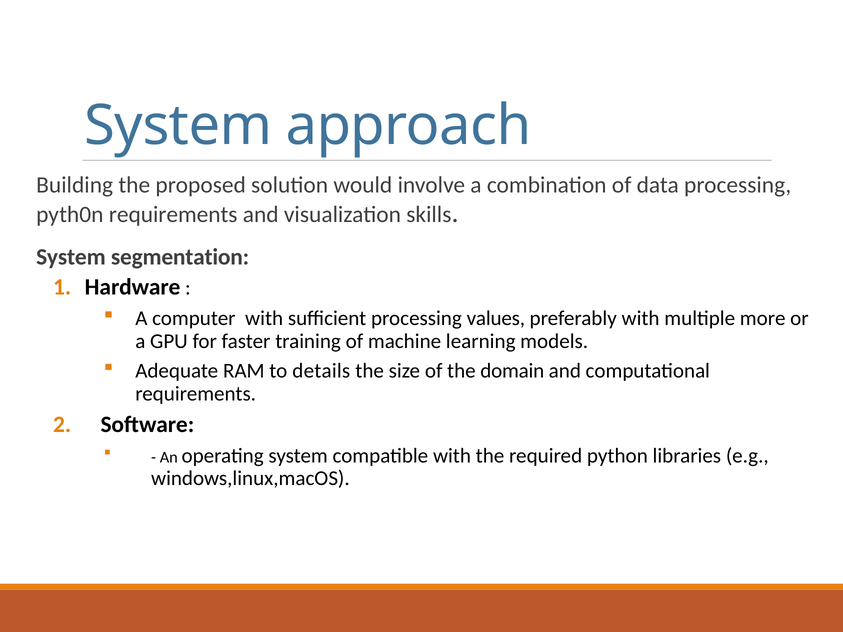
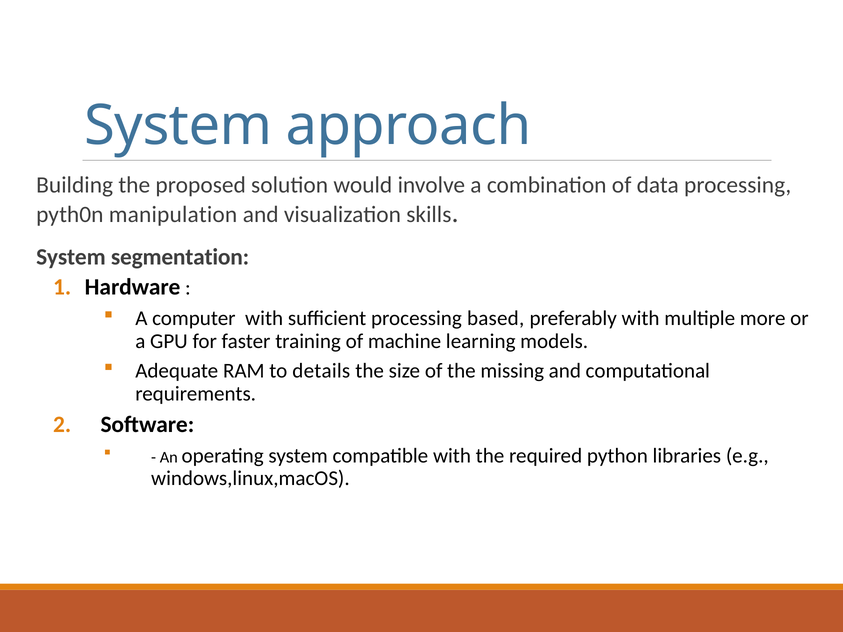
pyth0n requirements: requirements -> manipulation
values: values -> based
domain: domain -> missing
